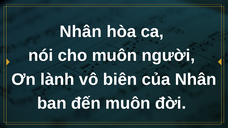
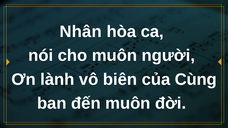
của Nhân: Nhân -> Cùng
